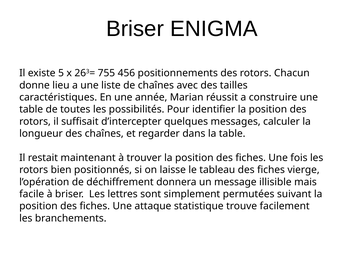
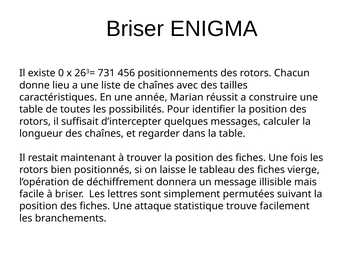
5: 5 -> 0
755: 755 -> 731
